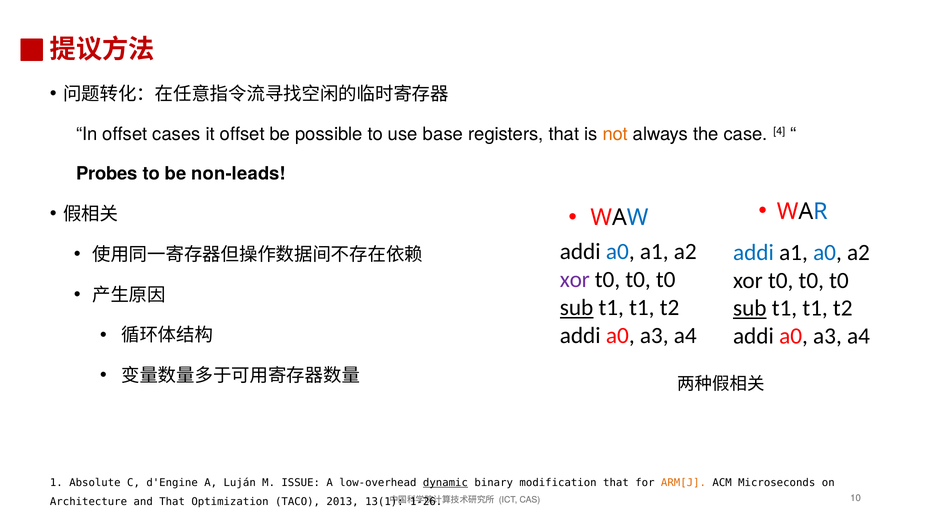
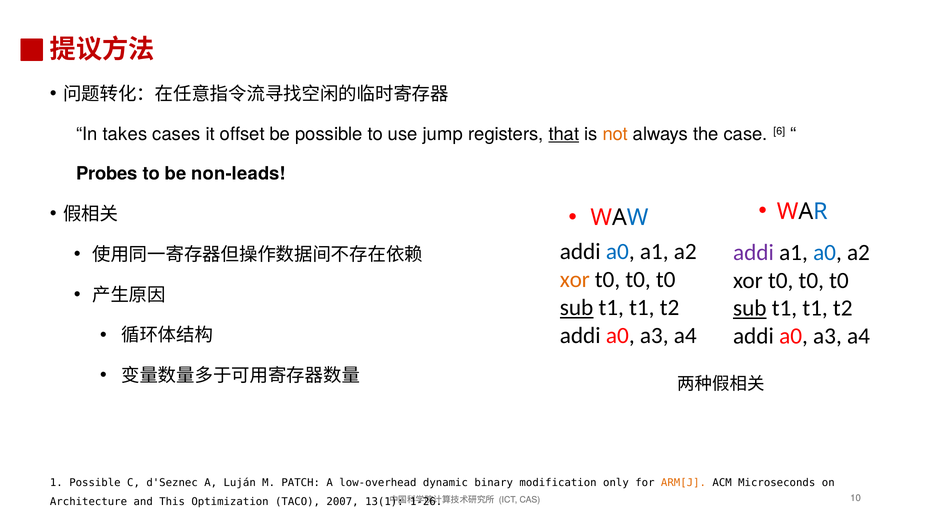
In offset: offset -> takes
base: base -> jump
that at (564, 134) underline: none -> present
4: 4 -> 6
addi at (753, 253) colour: blue -> purple
xor at (575, 280) colour: purple -> orange
1 Absolute: Absolute -> Possible
d'Engine: d'Engine -> d'Seznec
ISSUE: ISSUE -> PATCH
dynamic underline: present -> none
modification that: that -> only
and That: That -> This
2013: 2013 -> 2007
